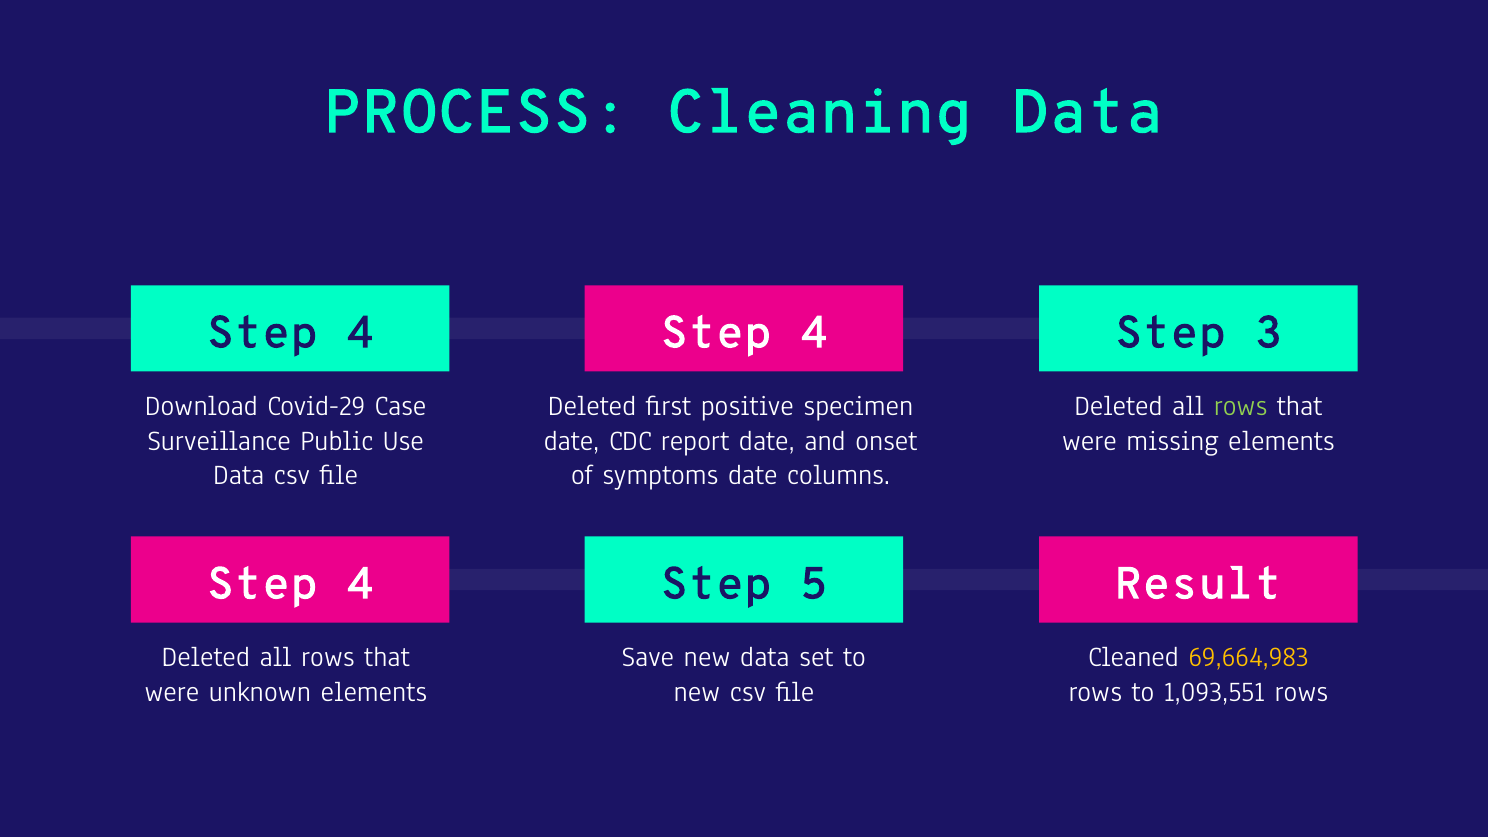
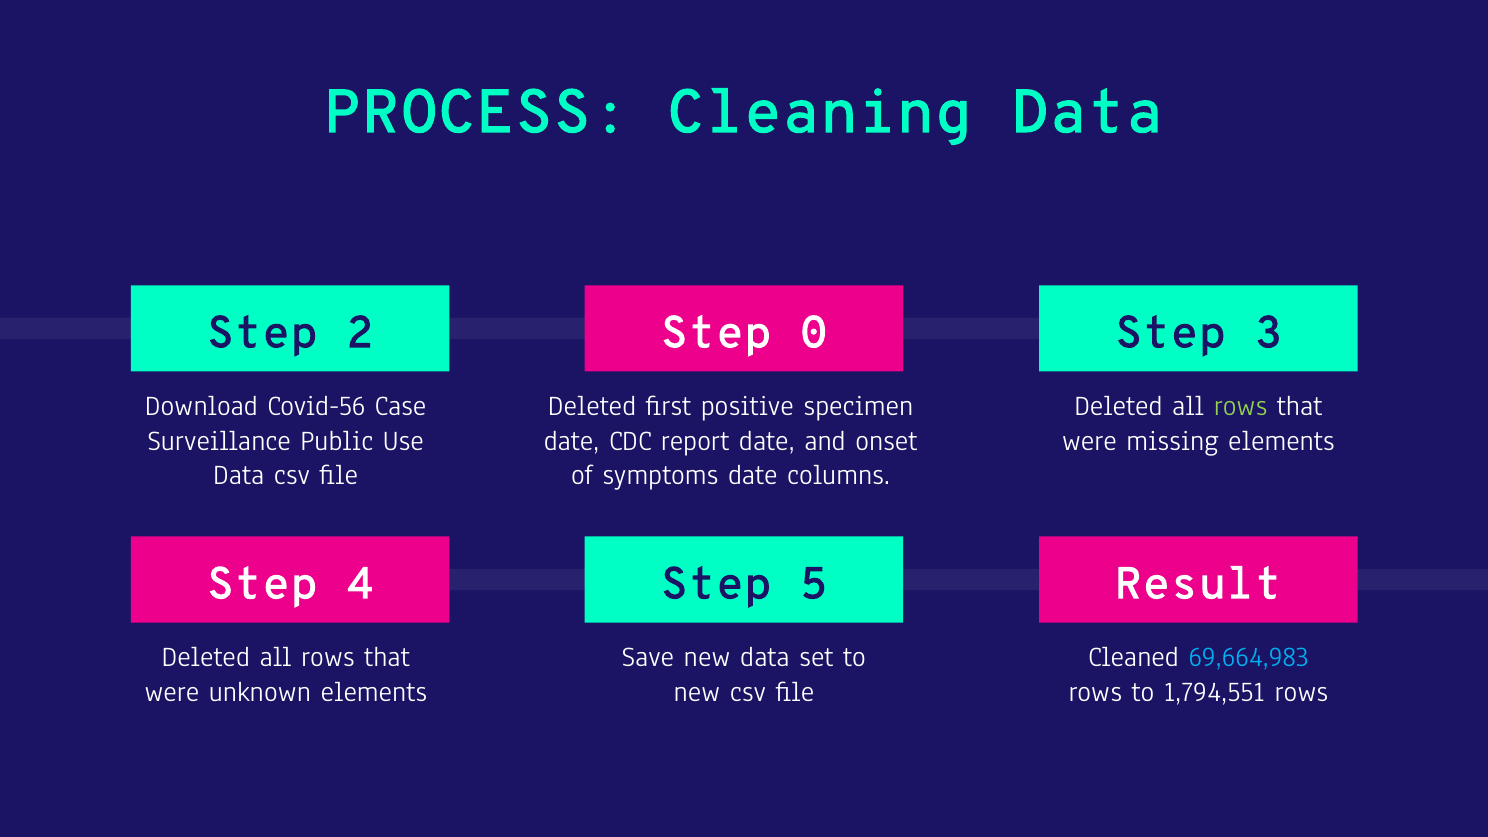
4 at (360, 333): 4 -> 2
4 at (814, 333): 4 -> 0
Covid-29: Covid-29 -> Covid-56
69,664,983 colour: yellow -> light blue
1,093,551: 1,093,551 -> 1,794,551
